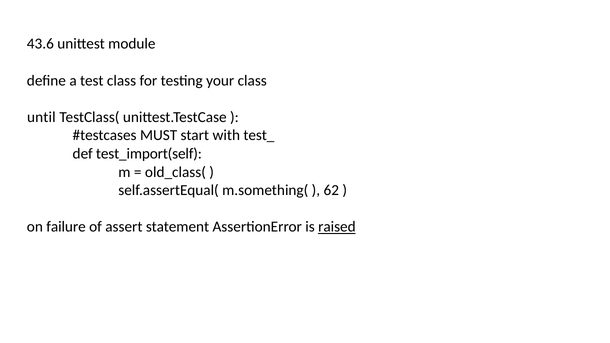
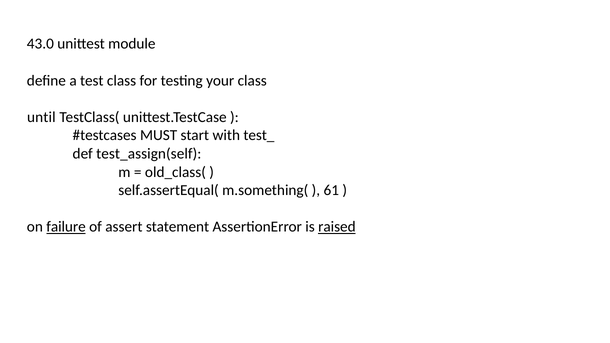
43.6: 43.6 -> 43.0
test_import(self: test_import(self -> test_assign(self
62: 62 -> 61
failure underline: none -> present
